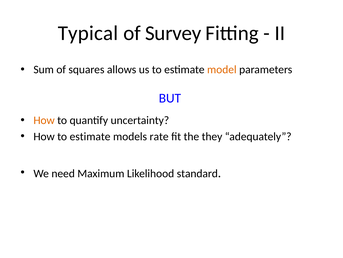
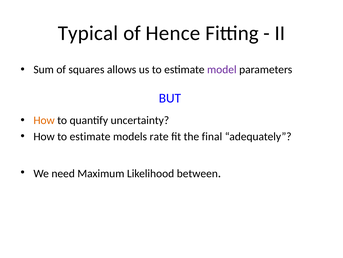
Survey: Survey -> Hence
model colour: orange -> purple
they: they -> final
standard: standard -> between
